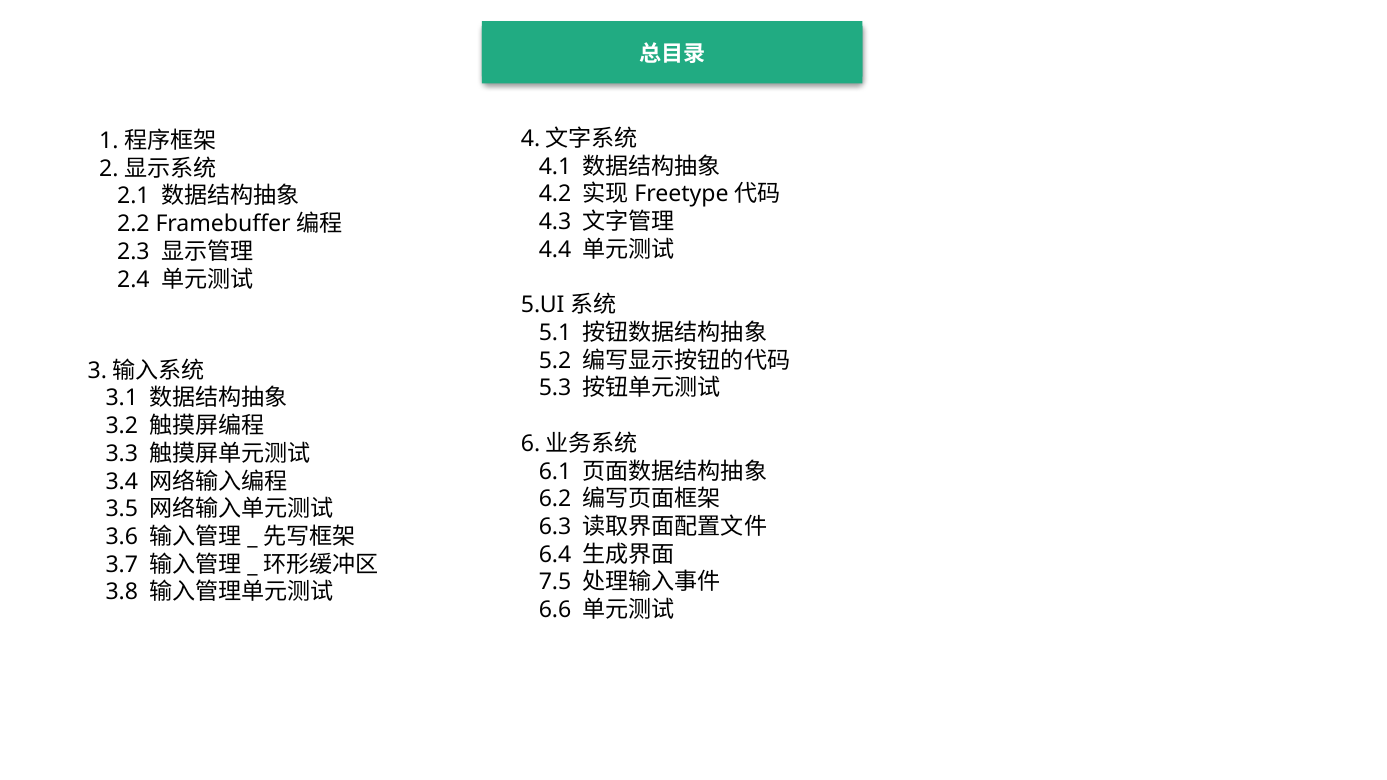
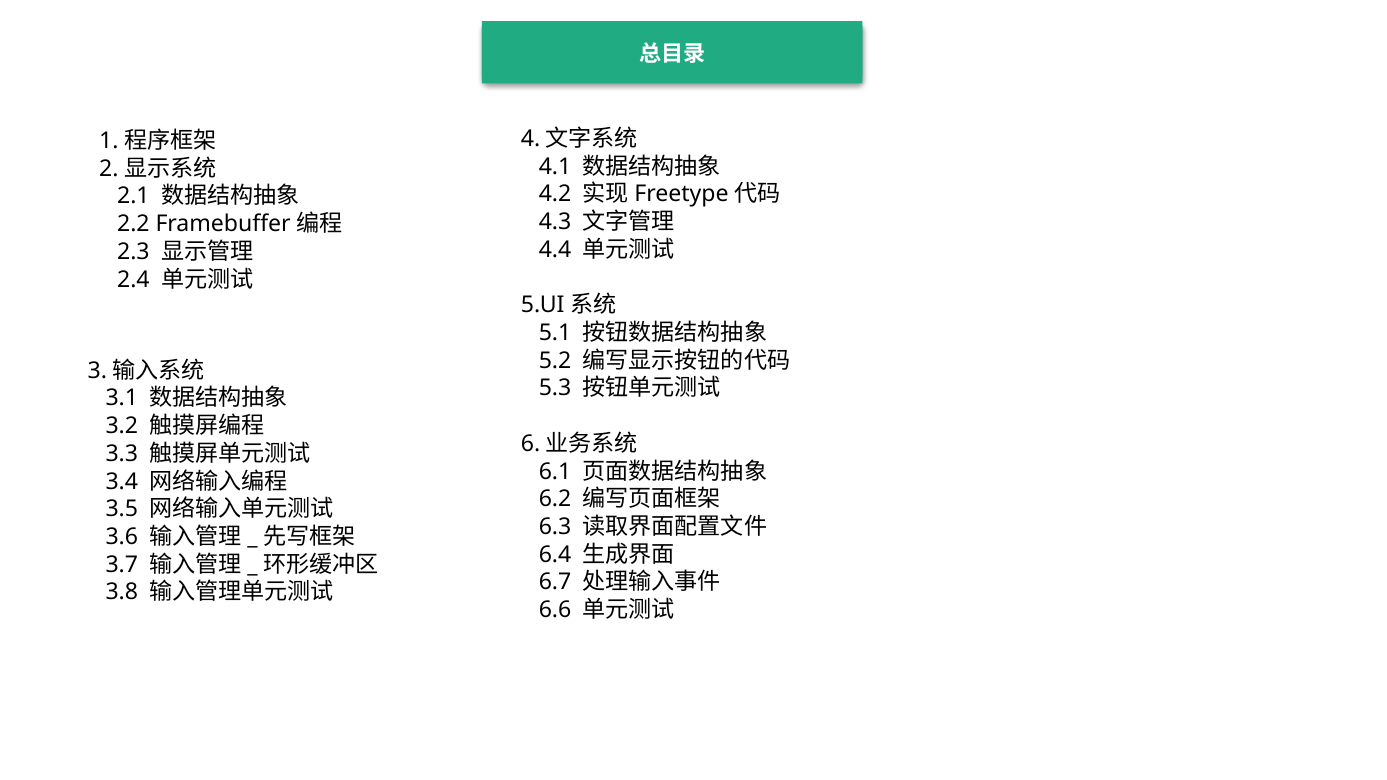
7.5: 7.5 -> 6.7
